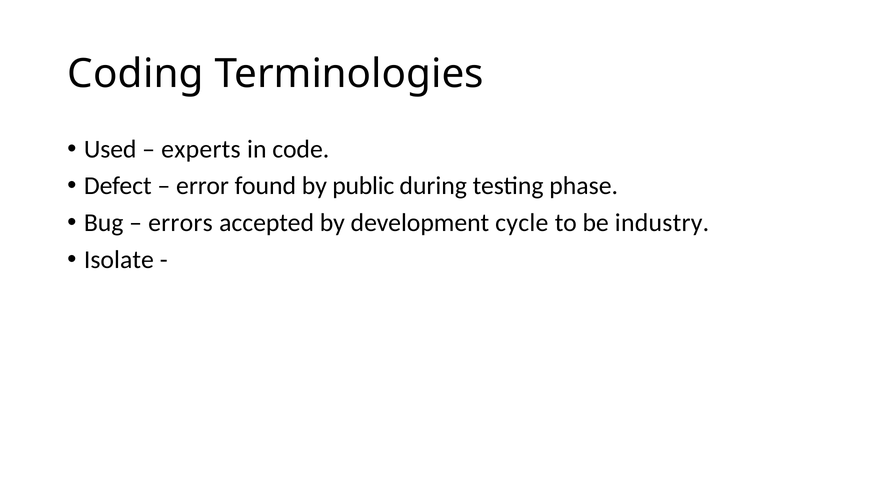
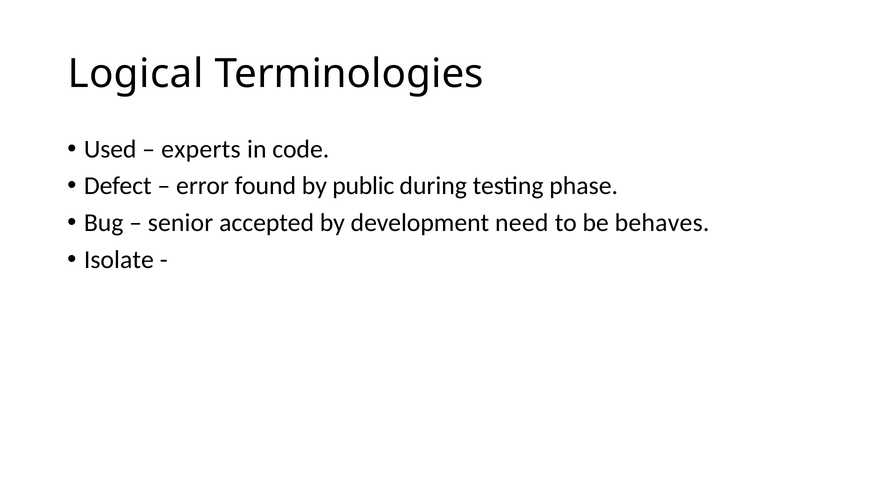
Coding: Coding -> Logical
errors: errors -> senior
cycle: cycle -> need
industry: industry -> behaves
